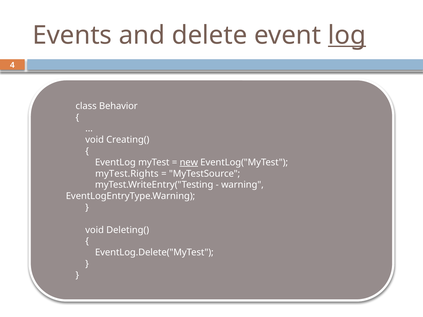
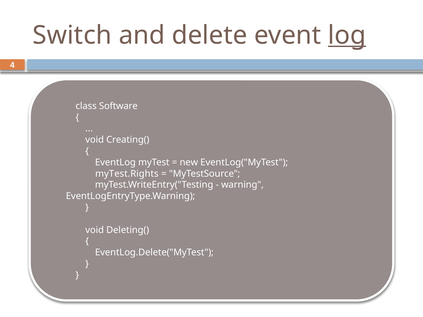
Events: Events -> Switch
Behavior: Behavior -> Software
new underline: present -> none
